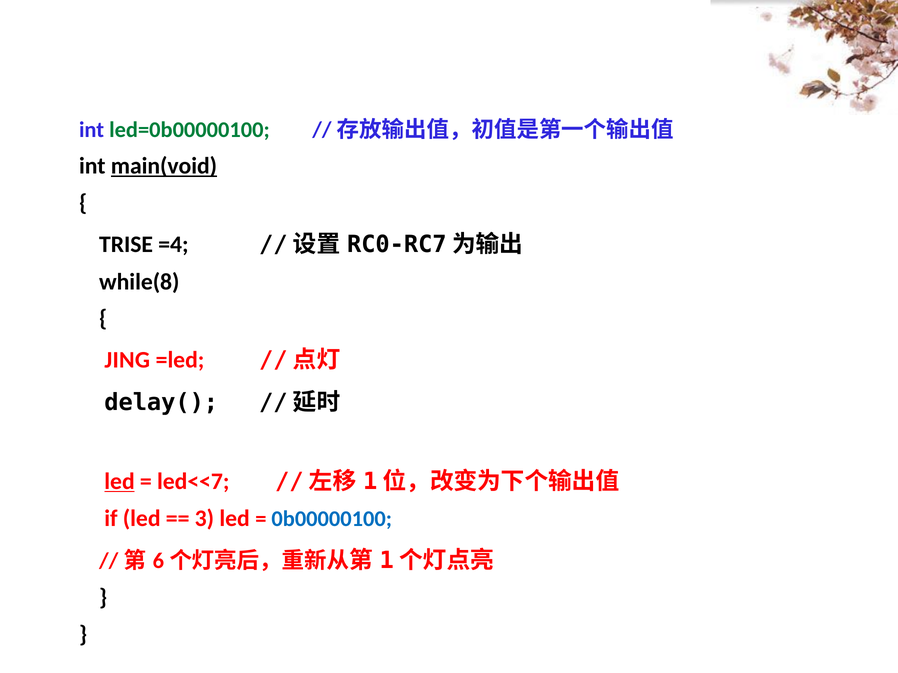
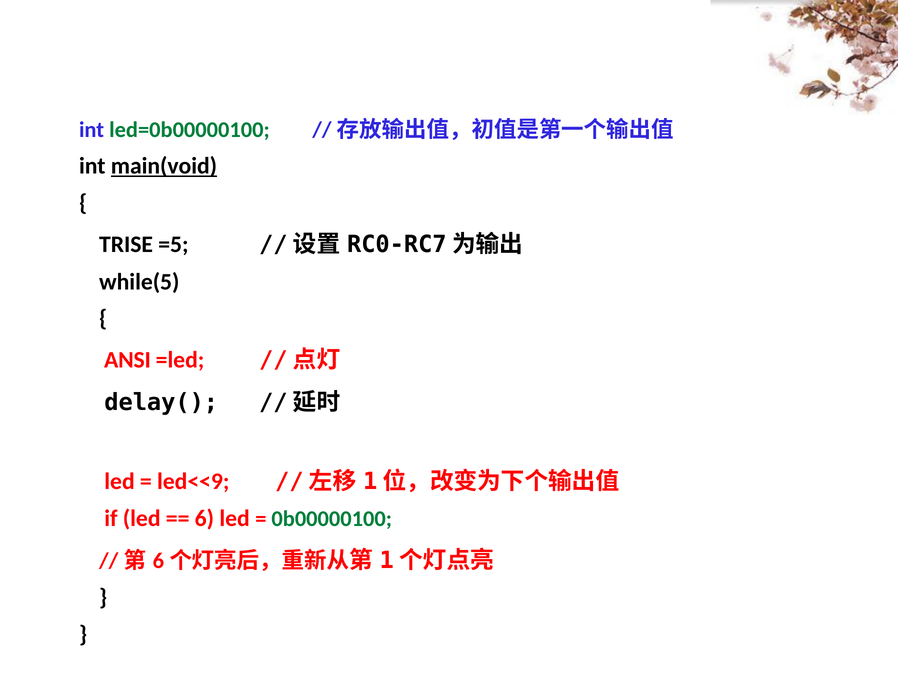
=4: =4 -> =5
while(8: while(8 -> while(5
JING: JING -> ANSI
led at (120, 482) underline: present -> none
led<<7: led<<7 -> led<<9
3: 3 -> 6
0b00000100 colour: blue -> green
